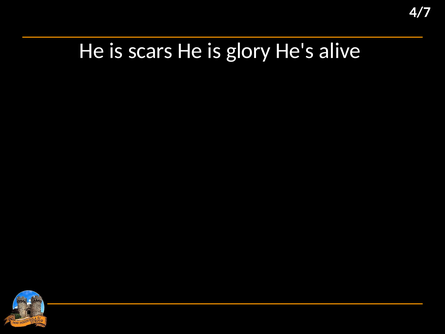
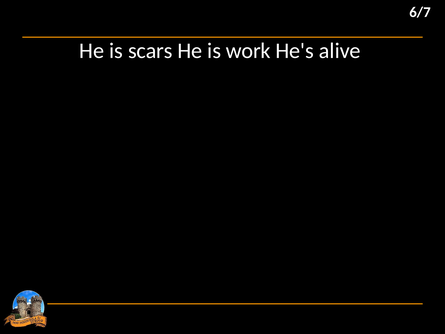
4/7: 4/7 -> 6/7
glory: glory -> work
